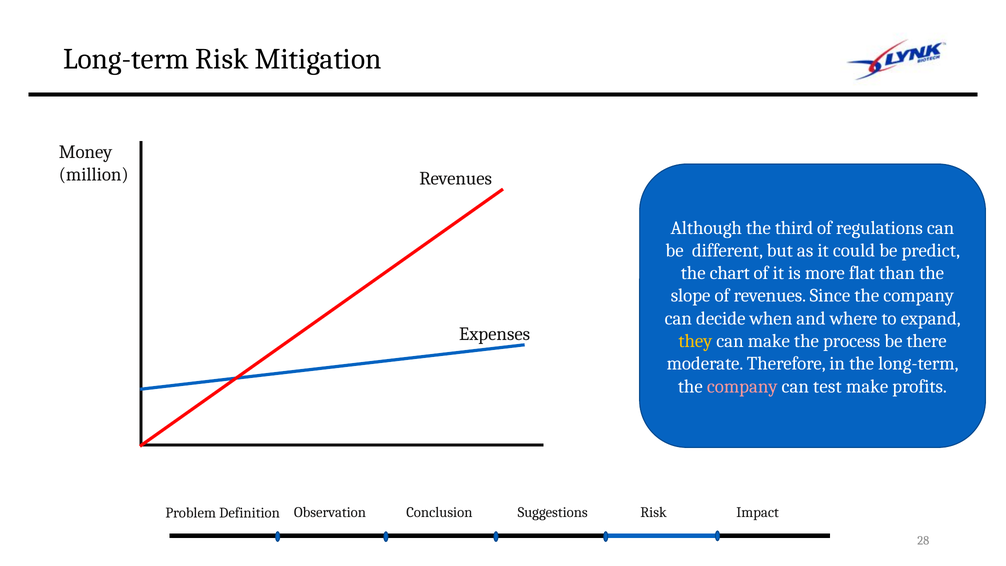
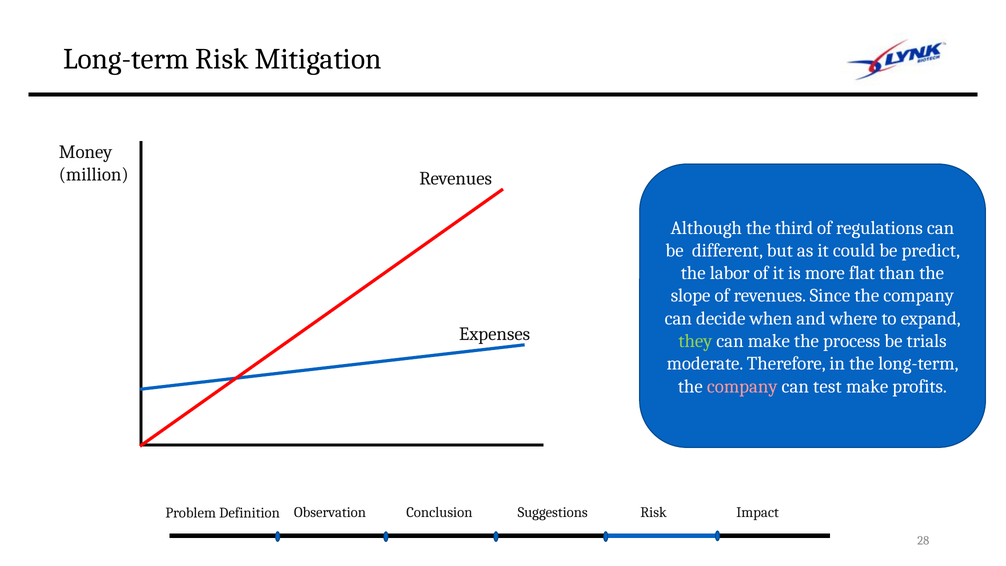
chart: chart -> labor
they colour: yellow -> light green
there: there -> trials
